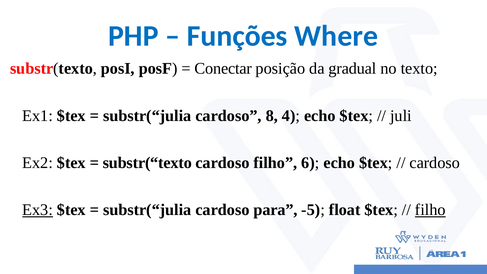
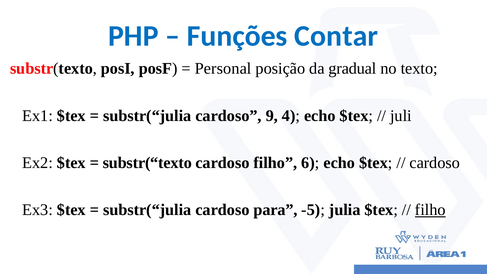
Where: Where -> Contar
Conectar: Conectar -> Personal
8: 8 -> 9
Ex3 underline: present -> none
float: float -> julia
